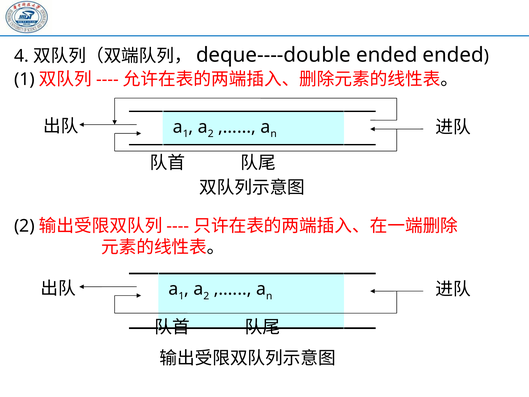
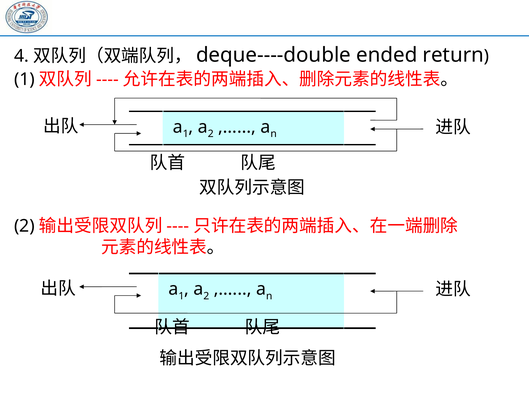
ended ended: ended -> return
